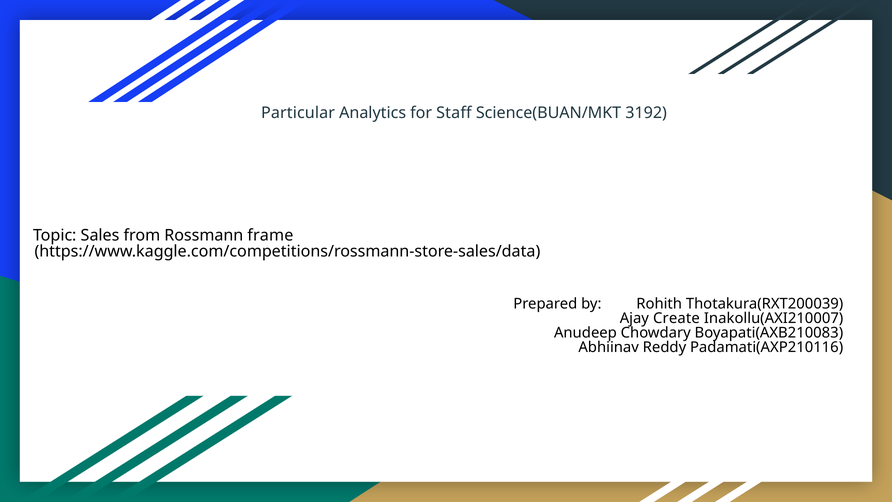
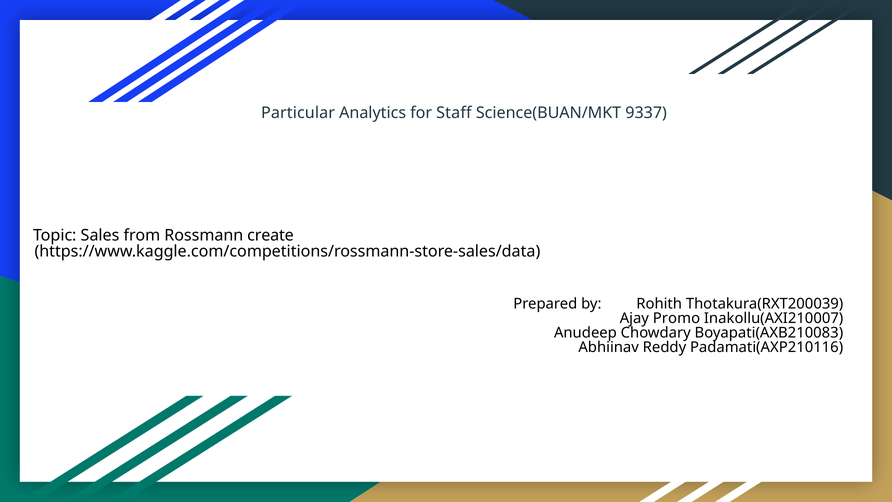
3192: 3192 -> 9337
frame: frame -> create
Create: Create -> Promo
